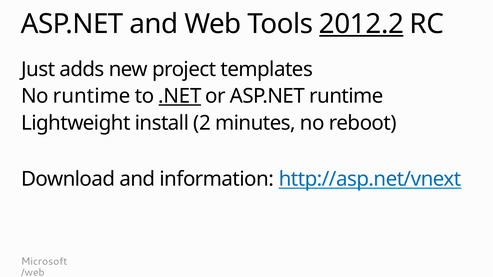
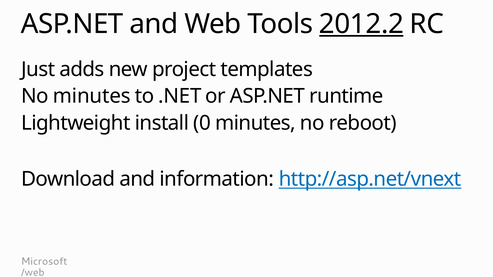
No runtime: runtime -> minutes
.NET underline: present -> none
2: 2 -> 0
